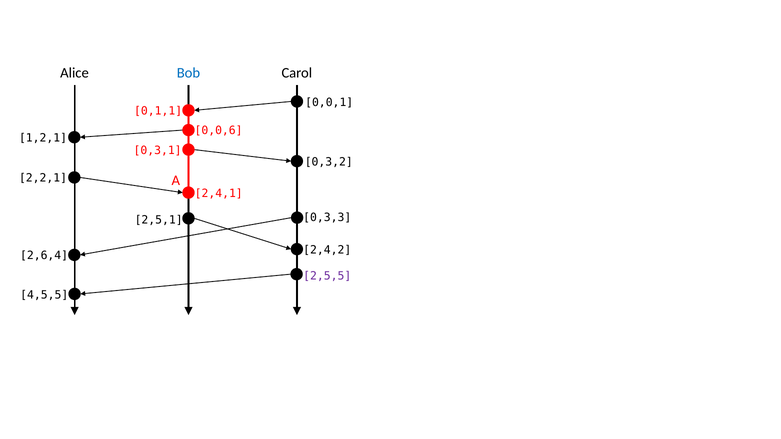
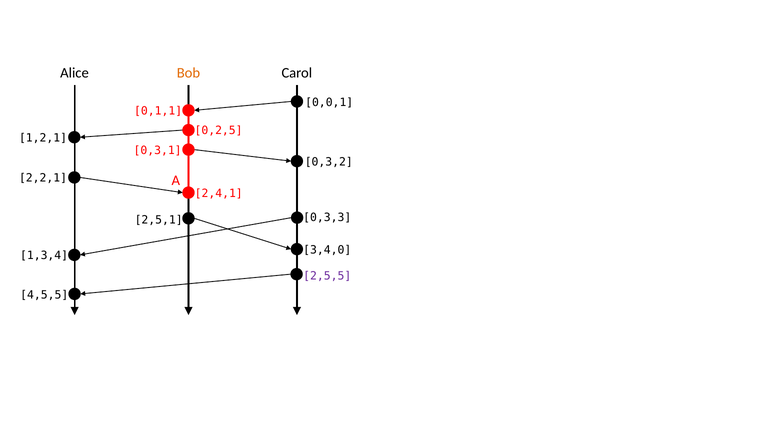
Bob colour: blue -> orange
0,0,6: 0,0,6 -> 0,2,5
2,4,2: 2,4,2 -> 3,4,0
2,6,4: 2,6,4 -> 1,3,4
